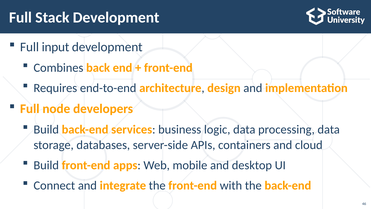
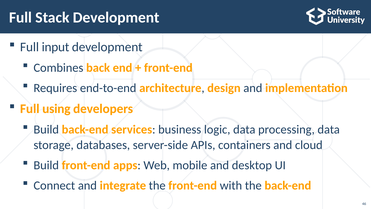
node: node -> using
